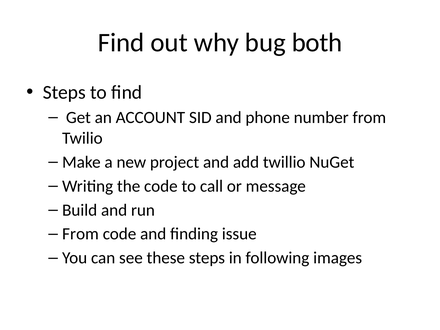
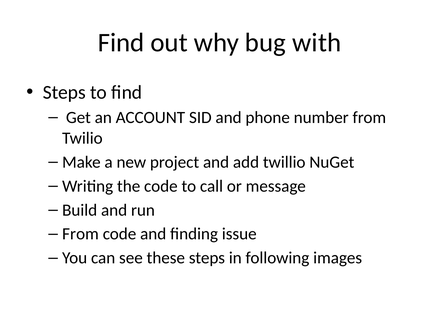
both: both -> with
